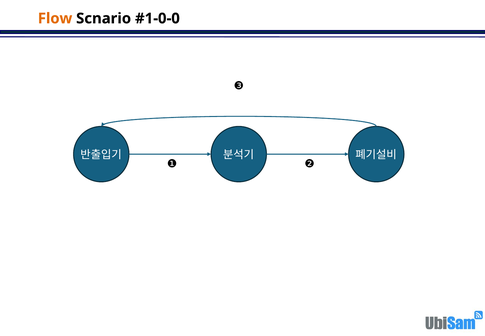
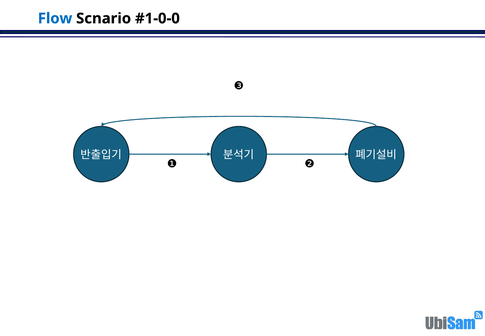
Flow colour: orange -> blue
